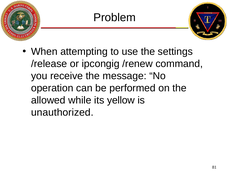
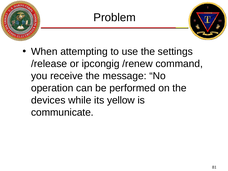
allowed: allowed -> devices
unauthorized: unauthorized -> communicate
